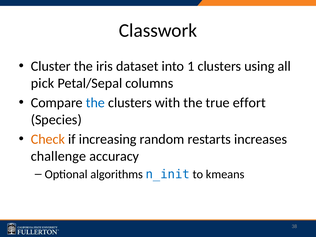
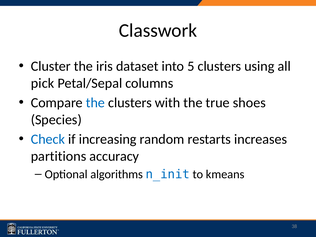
1: 1 -> 5
effort: effort -> shoes
Check colour: orange -> blue
challenge: challenge -> partitions
